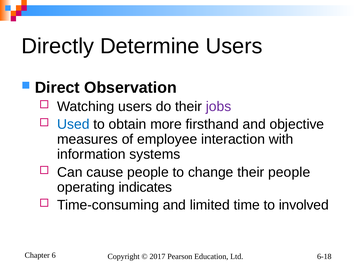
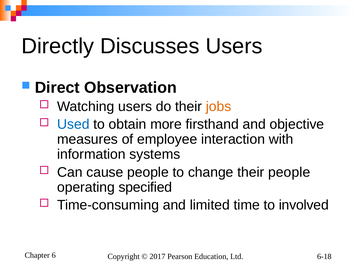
Determine: Determine -> Discusses
jobs colour: purple -> orange
indicates: indicates -> specified
